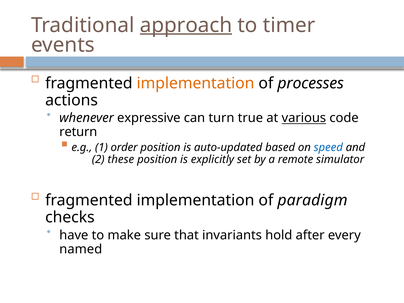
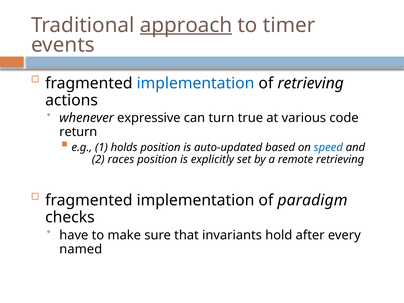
implementation at (196, 83) colour: orange -> blue
of processes: processes -> retrieving
various underline: present -> none
order: order -> holds
these: these -> races
remote simulator: simulator -> retrieving
